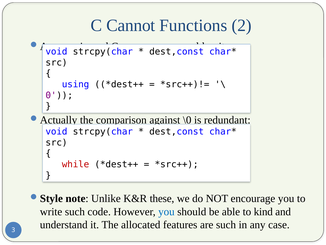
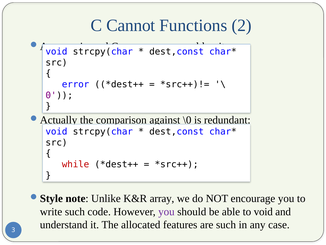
using: using -> error
these: these -> array
you at (166, 211) colour: blue -> purple
to kind: kind -> void
